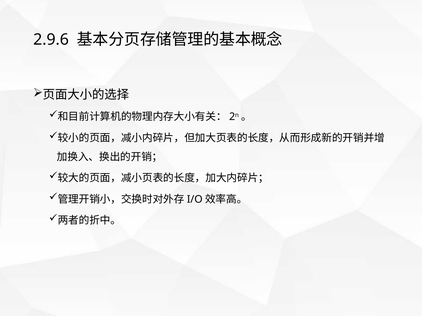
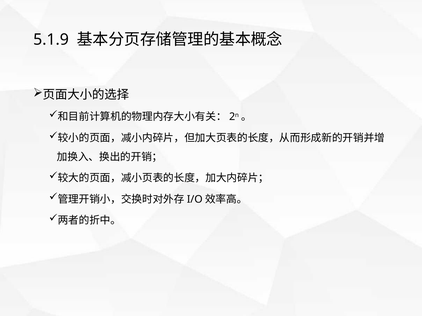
2.9.6: 2.9.6 -> 5.1.9
